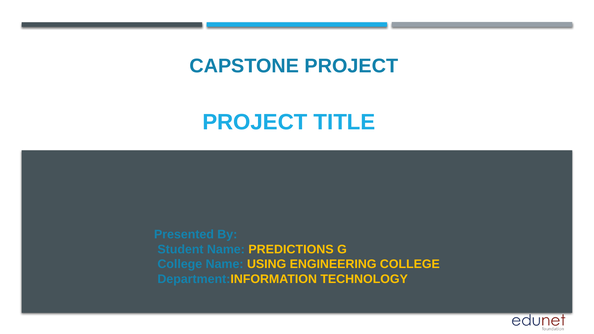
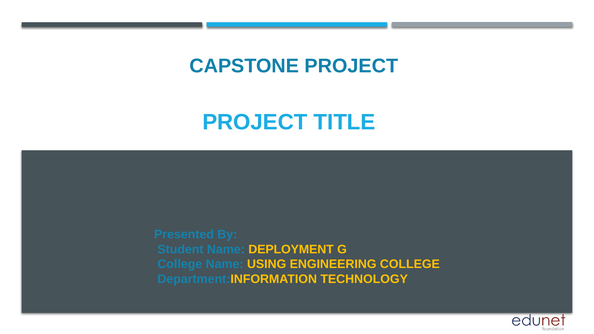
PREDICTIONS: PREDICTIONS -> DEPLOYMENT
